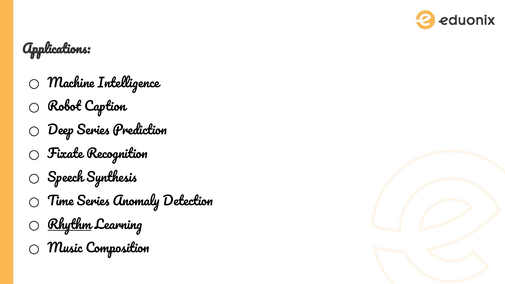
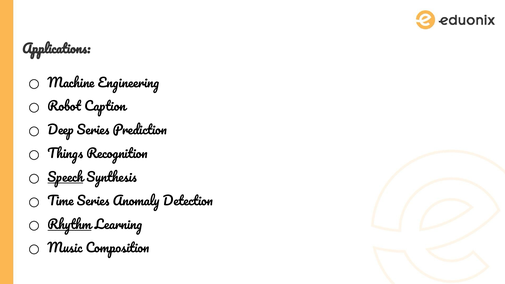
Intelligence: Intelligence -> Engineering
Fixate: Fixate -> Things
Speech underline: none -> present
